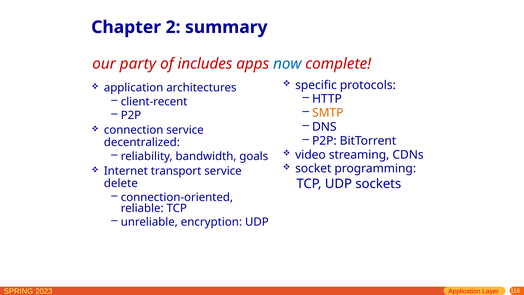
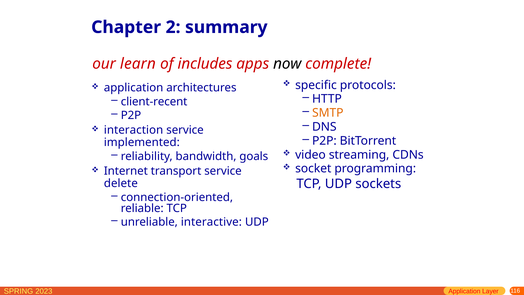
party: party -> learn
now colour: blue -> black
connection: connection -> interaction
decentralized: decentralized -> implemented
encryption: encryption -> interactive
